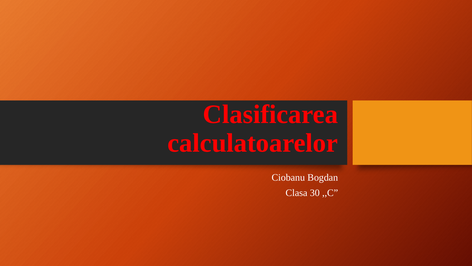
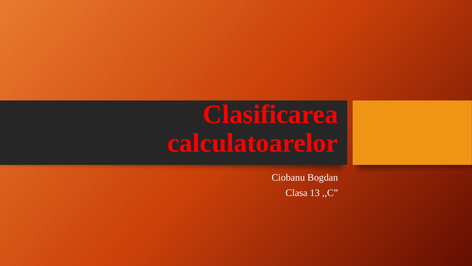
30: 30 -> 13
